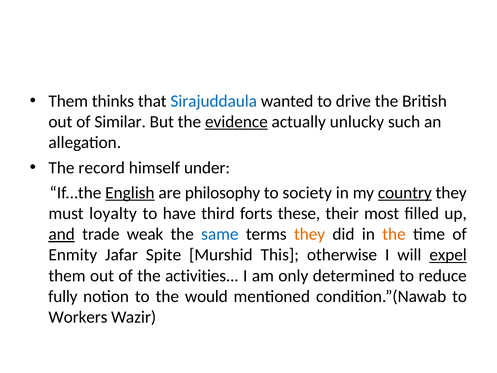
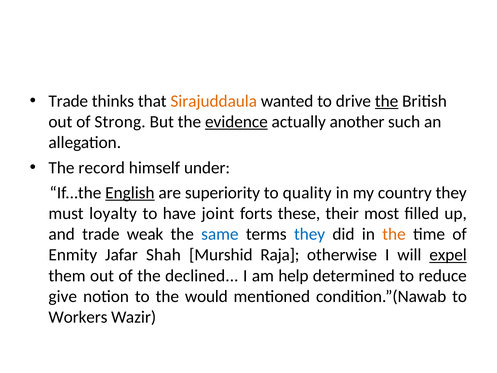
Them at (68, 101): Them -> Trade
Sirajuddaula colour: blue -> orange
the at (387, 101) underline: none -> present
Similar: Similar -> Strong
unlucky: unlucky -> another
philosophy: philosophy -> superiority
society: society -> quality
country underline: present -> none
third: third -> joint
and underline: present -> none
they at (310, 234) colour: orange -> blue
Spite: Spite -> Shah
This: This -> Raja
activities: activities -> declined
only: only -> help
fully: fully -> give
